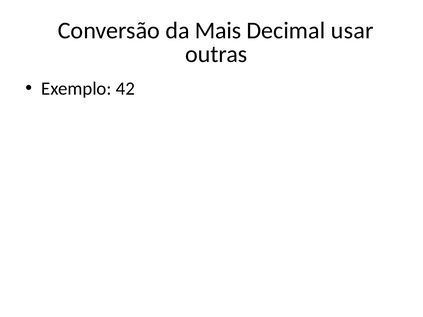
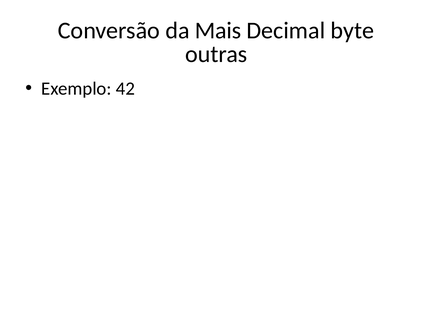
usar: usar -> byte
